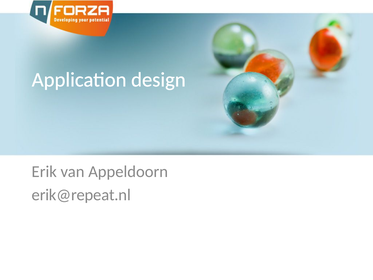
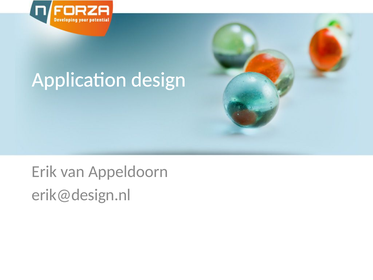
erik@repeat.nl: erik@repeat.nl -> erik@design.nl
